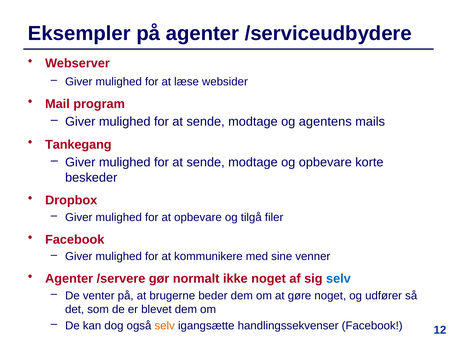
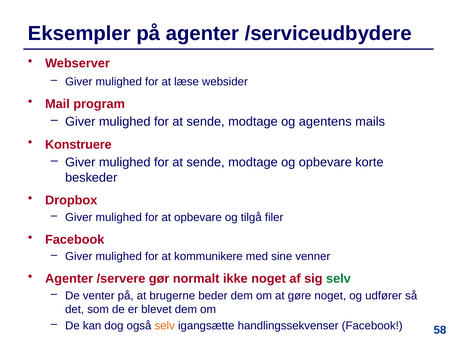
Tankegang: Tankegang -> Konstruere
selv at (338, 278) colour: blue -> green
12: 12 -> 58
